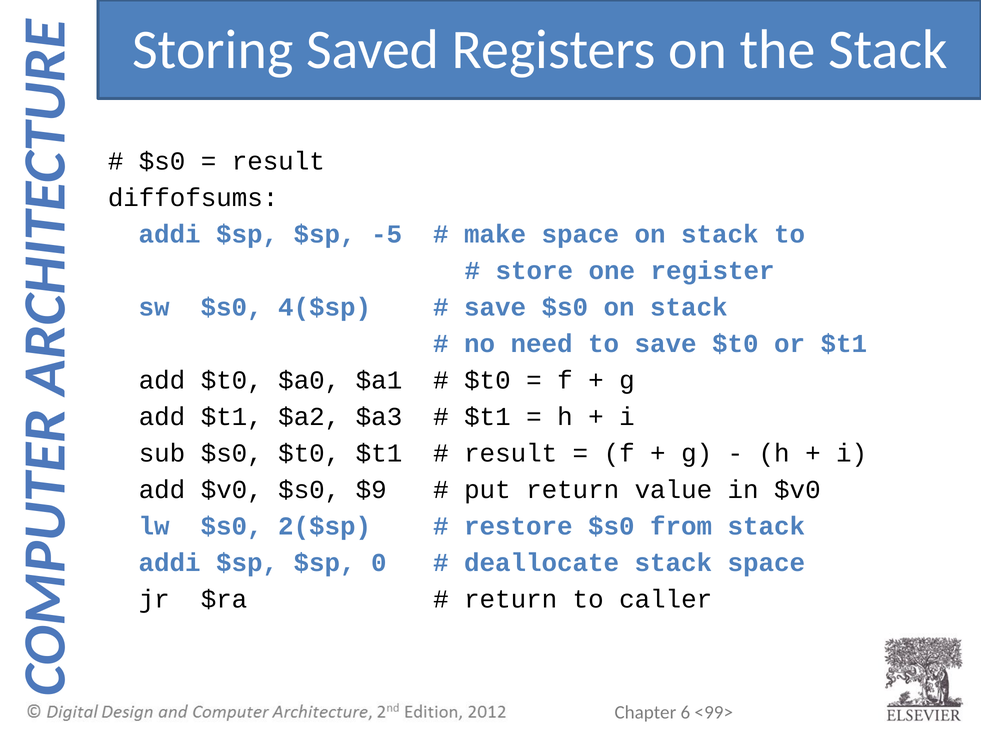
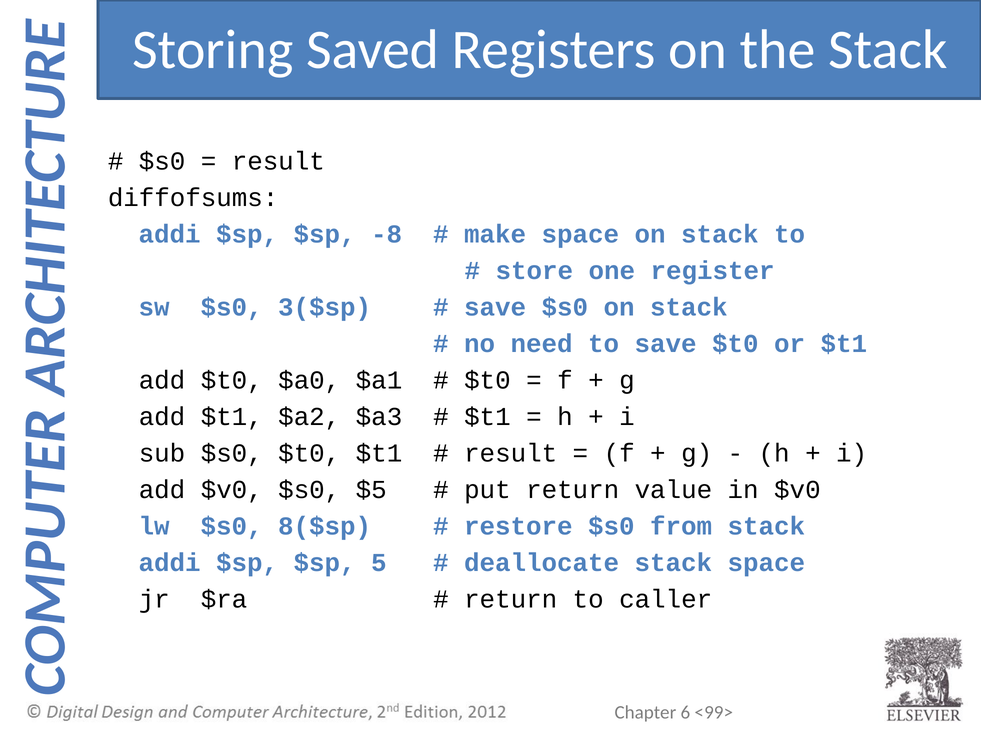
-5: -5 -> -8
4($sp: 4($sp -> 3($sp
$9: $9 -> $5
2($sp: 2($sp -> 8($sp
0: 0 -> 5
